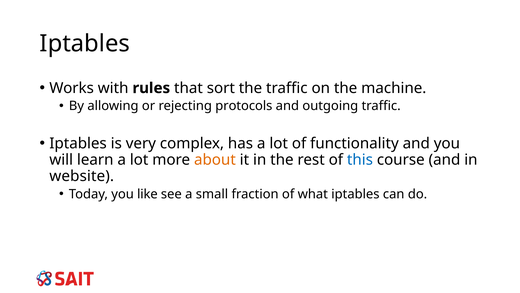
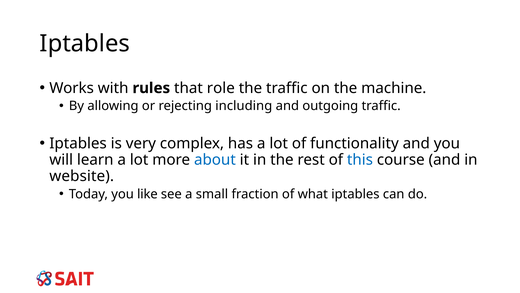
sort: sort -> role
protocols: protocols -> including
about colour: orange -> blue
